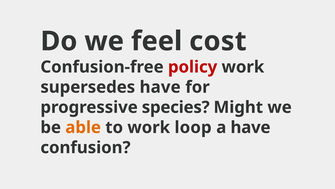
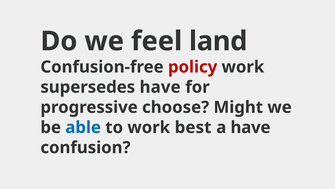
cost: cost -> land
species: species -> choose
able colour: orange -> blue
loop: loop -> best
